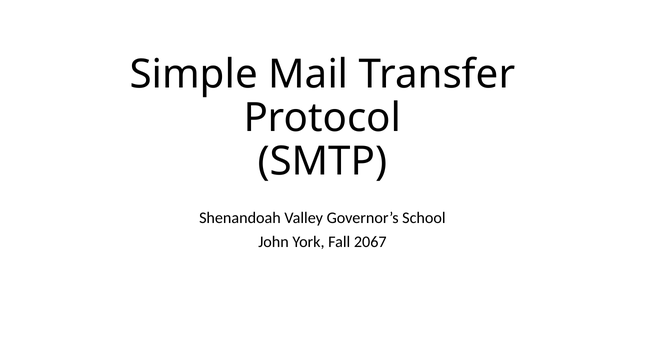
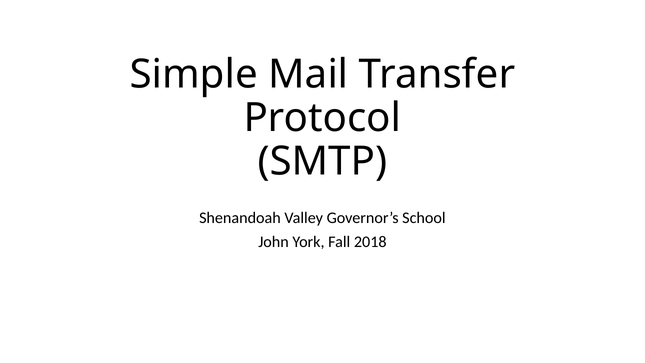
2067: 2067 -> 2018
